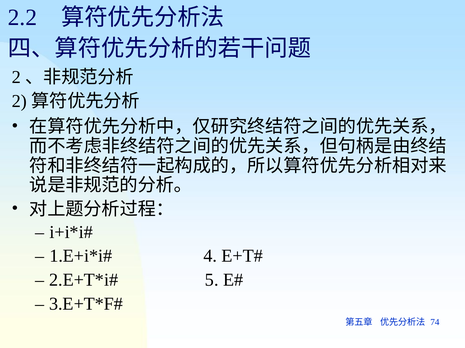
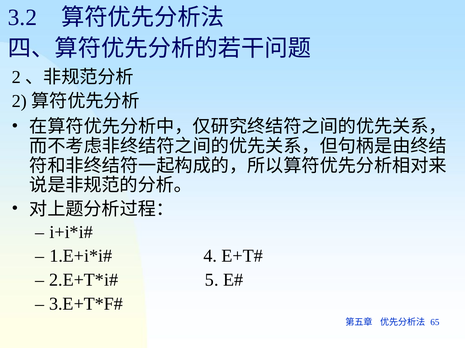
2.2: 2.2 -> 3.2
74: 74 -> 65
